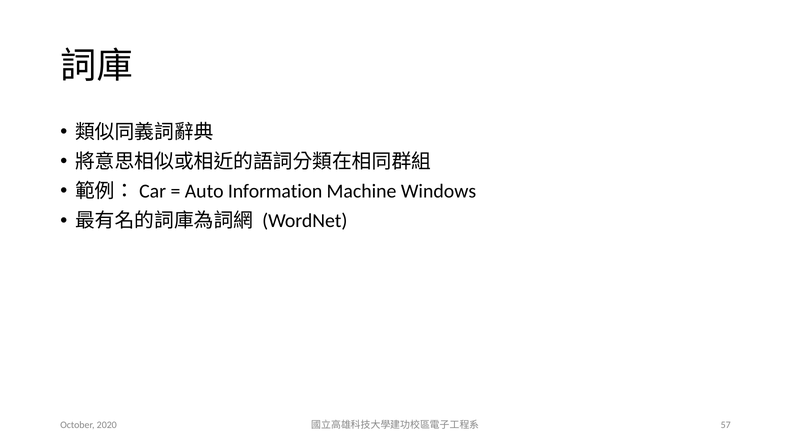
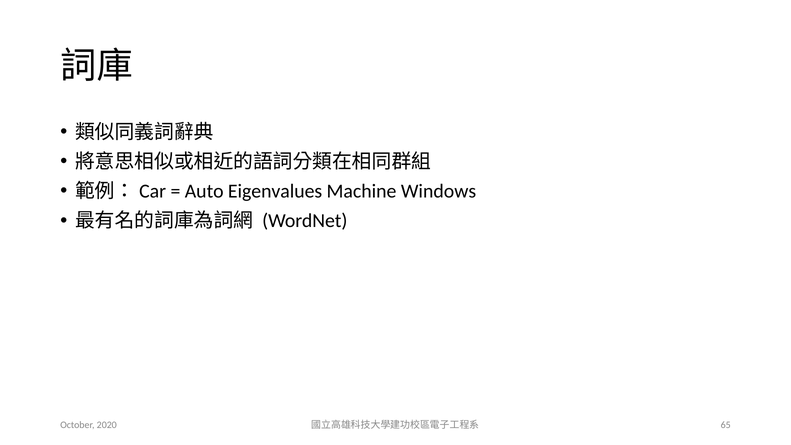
Information: Information -> Eigenvalues
57: 57 -> 65
